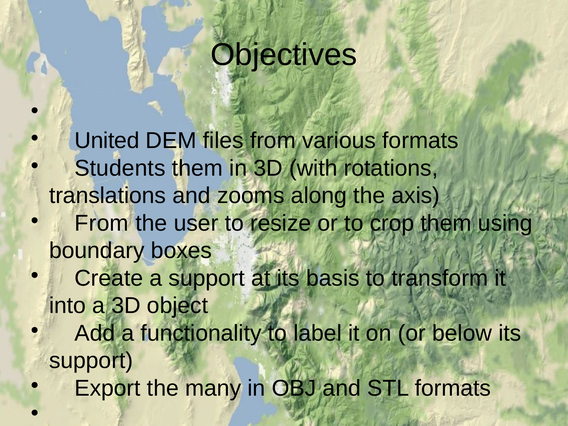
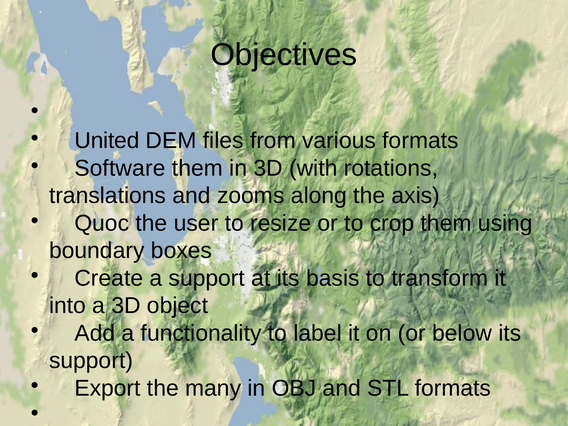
Students: Students -> Software
From at (102, 223): From -> Quoc
